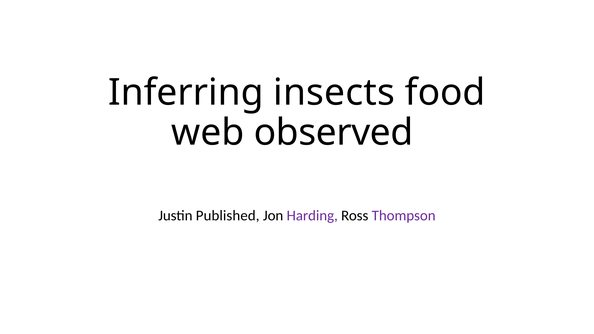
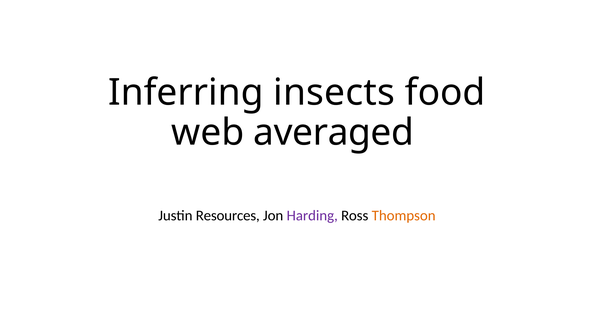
observed: observed -> averaged
Published: Published -> Resources
Thompson colour: purple -> orange
